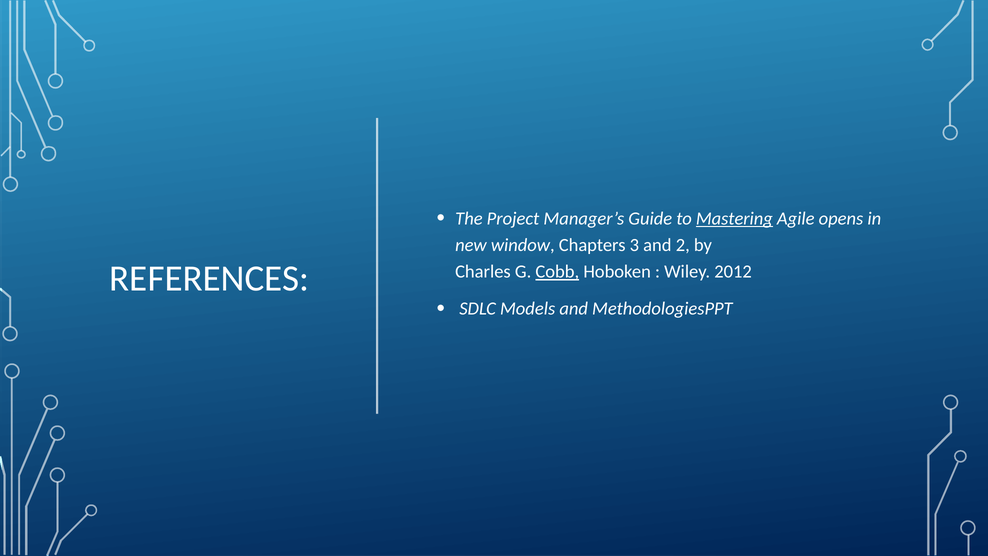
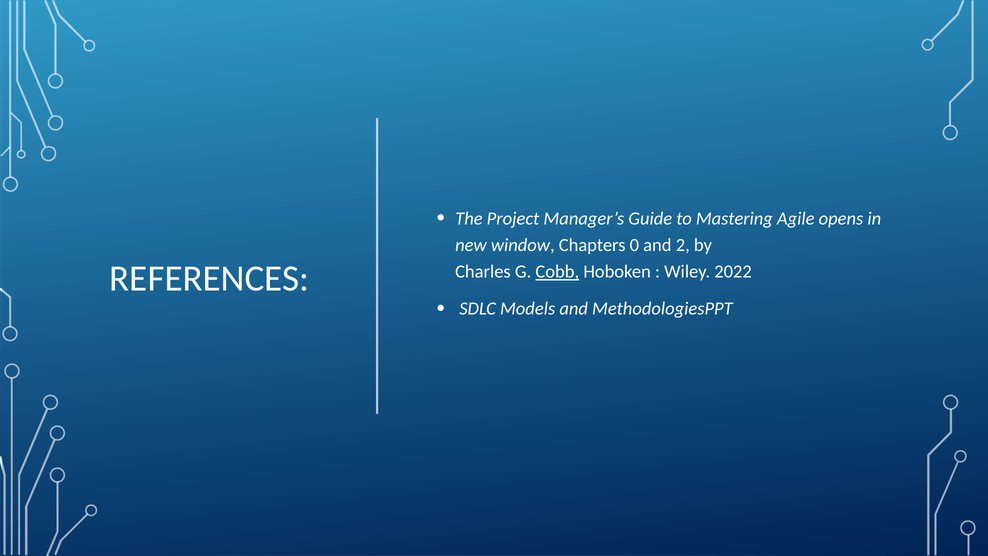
Mastering underline: present -> none
3: 3 -> 0
2012: 2012 -> 2022
